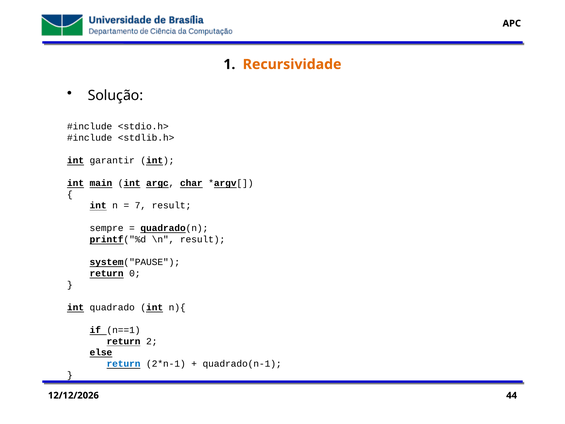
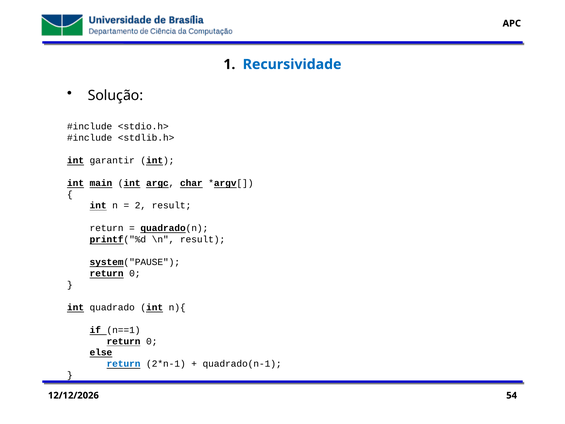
Recursividade colour: orange -> blue
7: 7 -> 2
sempre at (107, 228): sempre -> return
2 at (152, 341): 2 -> 0
44: 44 -> 54
